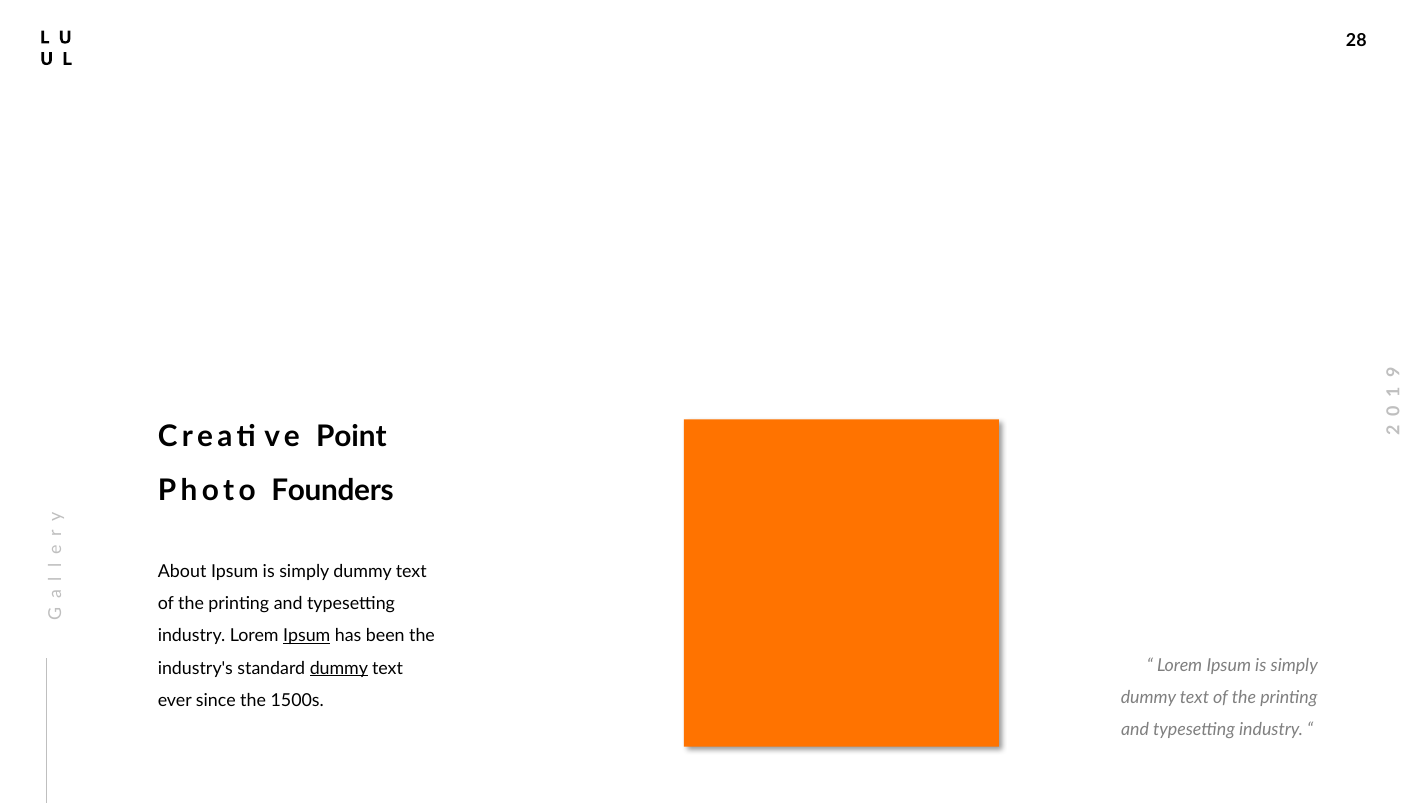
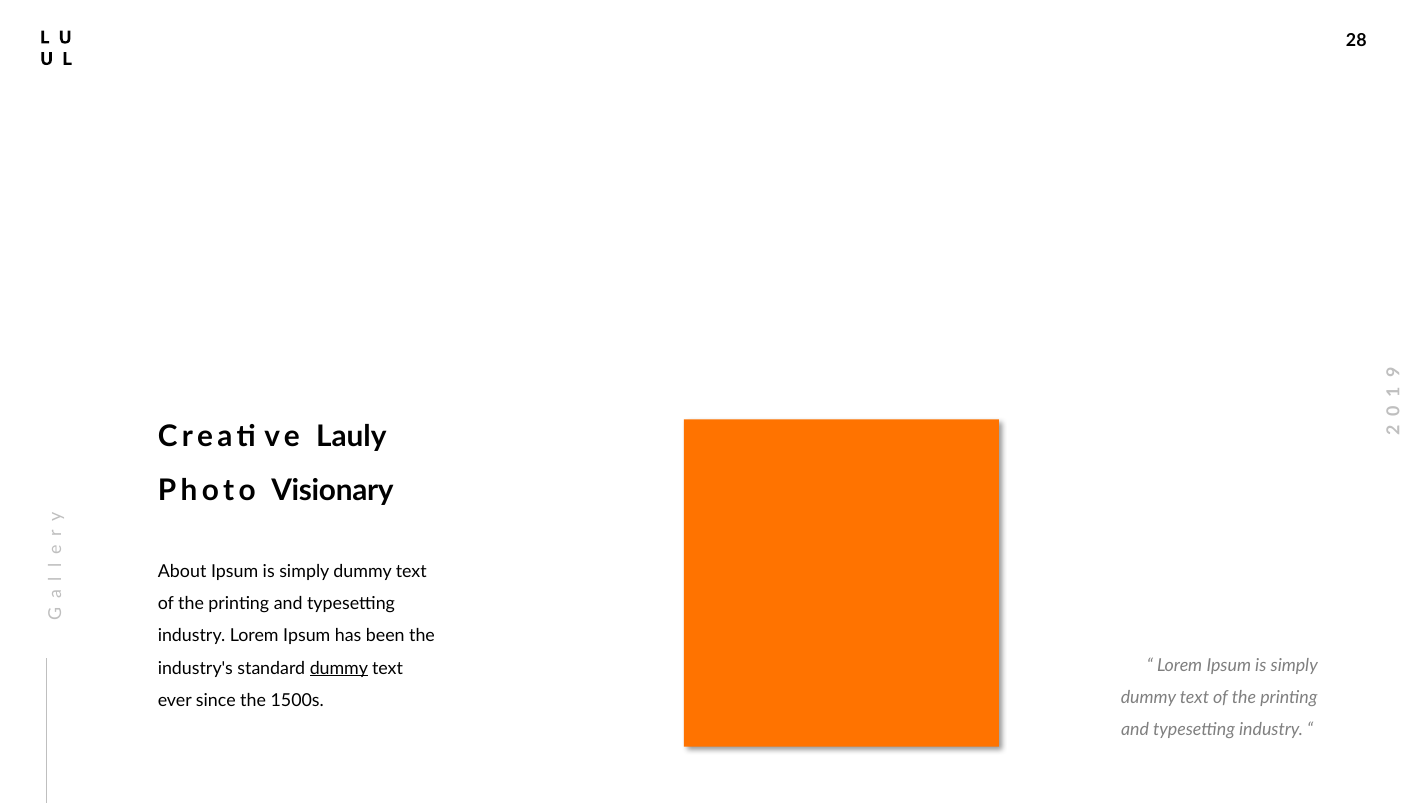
Point: Point -> Lauly
Founders: Founders -> Visionary
Ipsum at (307, 636) underline: present -> none
